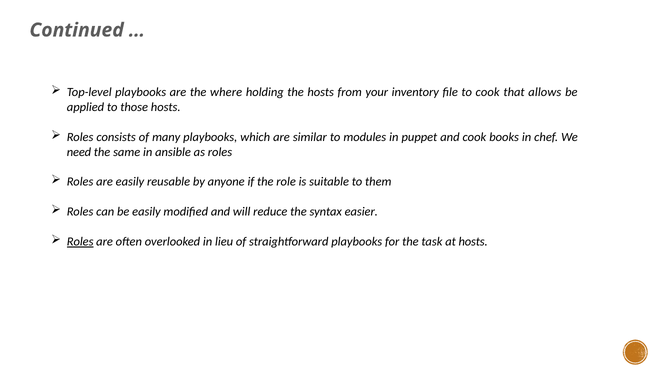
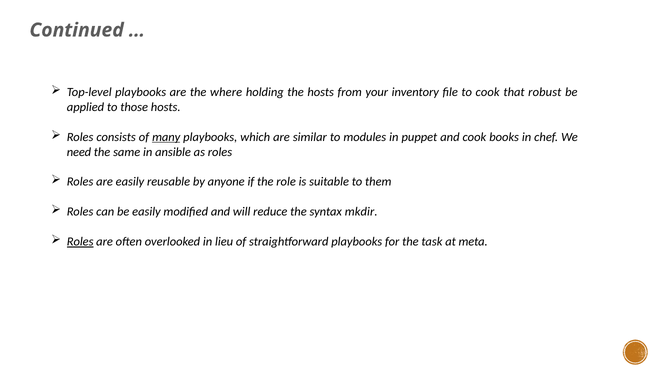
allows: allows -> robust
many underline: none -> present
easier: easier -> mkdir
at hosts: hosts -> meta
